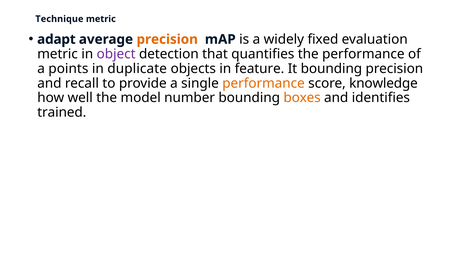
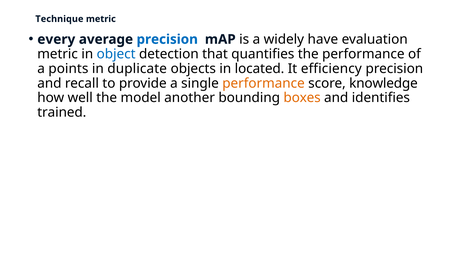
adapt: adapt -> every
precision at (167, 39) colour: orange -> blue
fixed: fixed -> have
object colour: purple -> blue
feature: feature -> located
It bounding: bounding -> efficiency
number: number -> another
